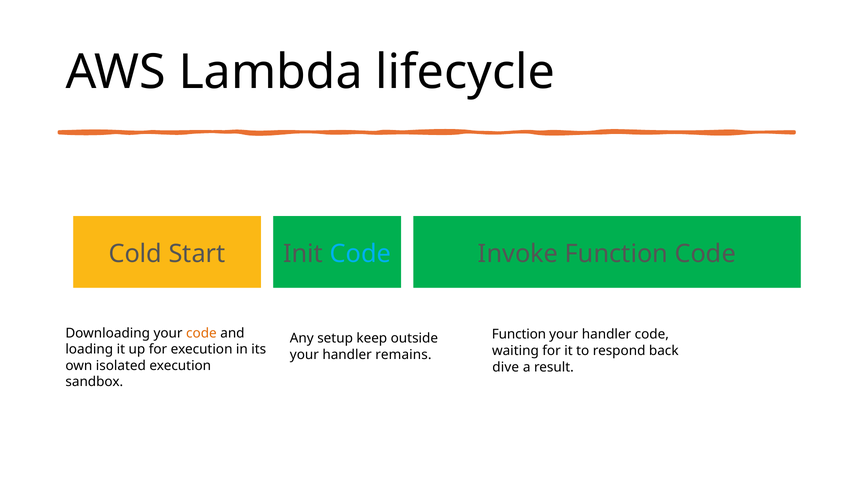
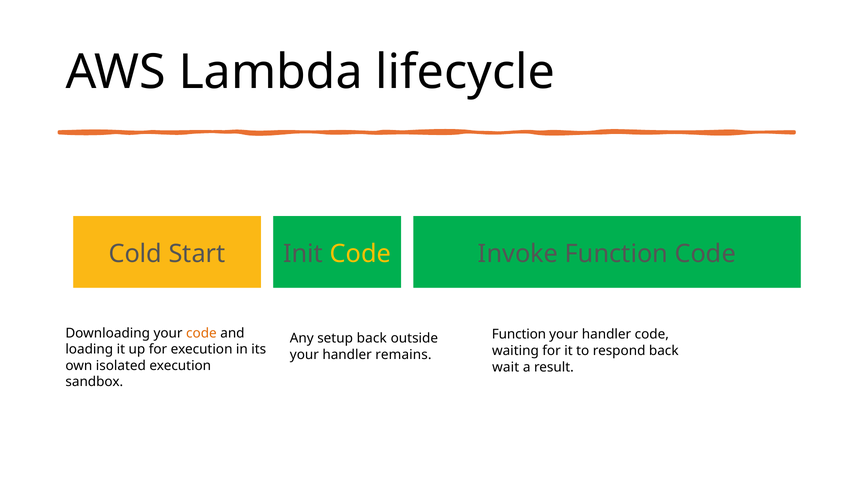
Code at (360, 254) colour: light blue -> yellow
setup keep: keep -> back
dive: dive -> wait
